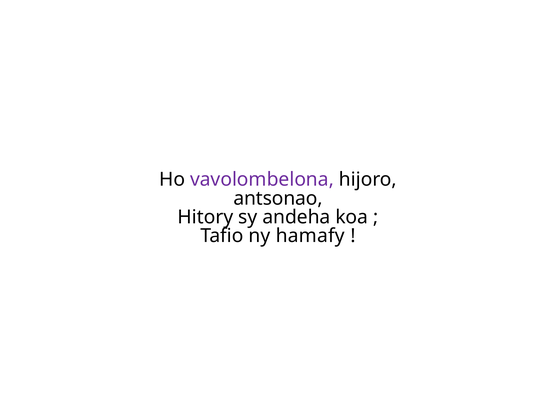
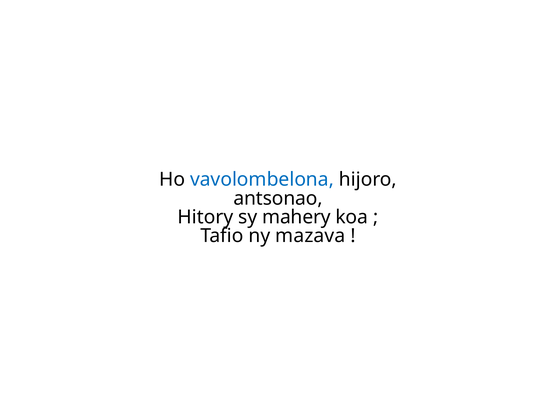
vavolombelona colour: purple -> blue
andeha: andeha -> mahery
hamafy: hamafy -> mazava
